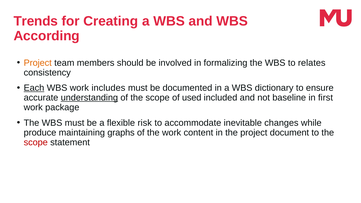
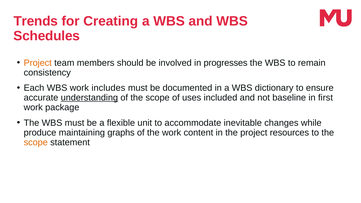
According: According -> Schedules
formalizing: formalizing -> progresses
relates: relates -> remain
Each underline: present -> none
used: used -> uses
risk: risk -> unit
document: document -> resources
scope at (36, 142) colour: red -> orange
